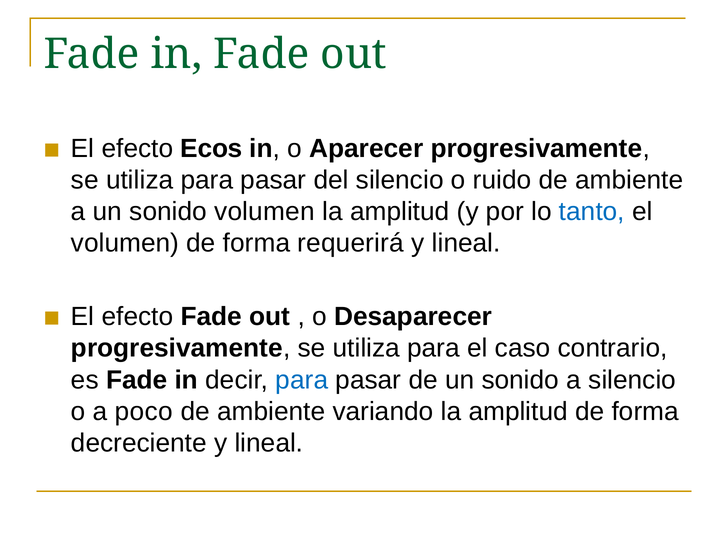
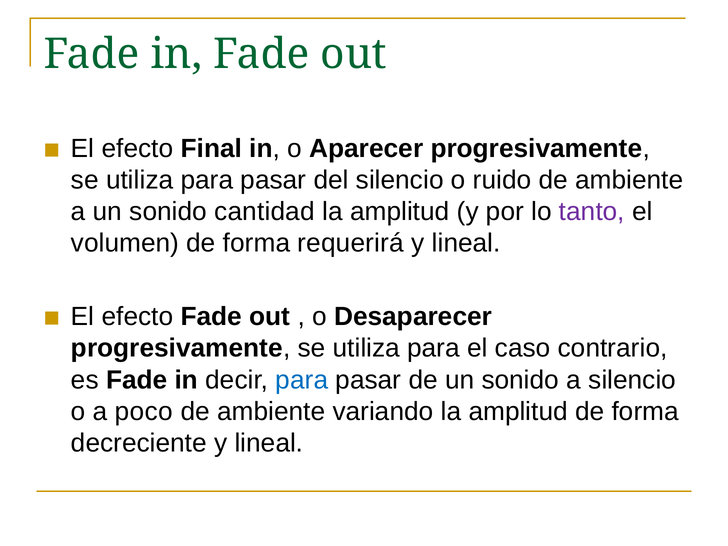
Ecos: Ecos -> Final
sonido volumen: volumen -> cantidad
tanto colour: blue -> purple
